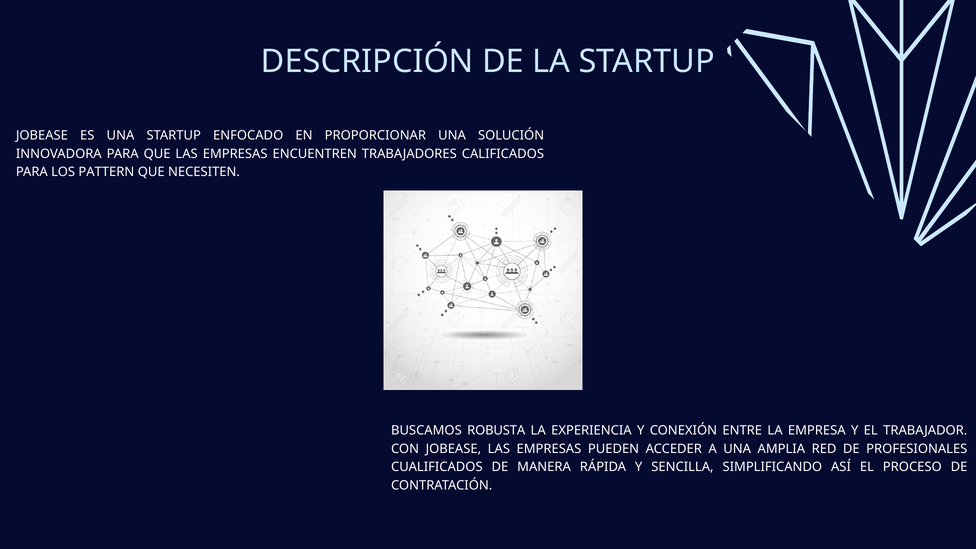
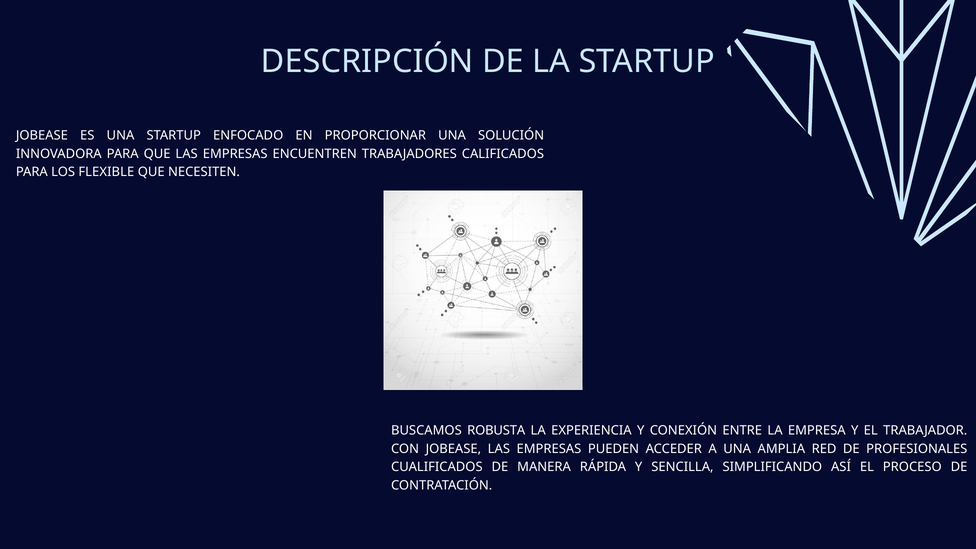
PATTERN: PATTERN -> FLEXIBLE
